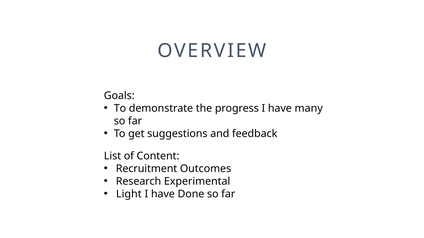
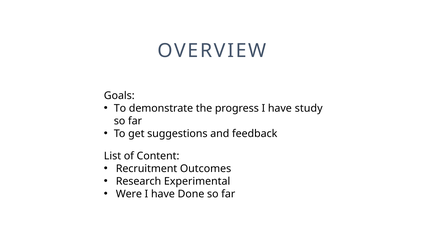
many: many -> study
Light: Light -> Were
